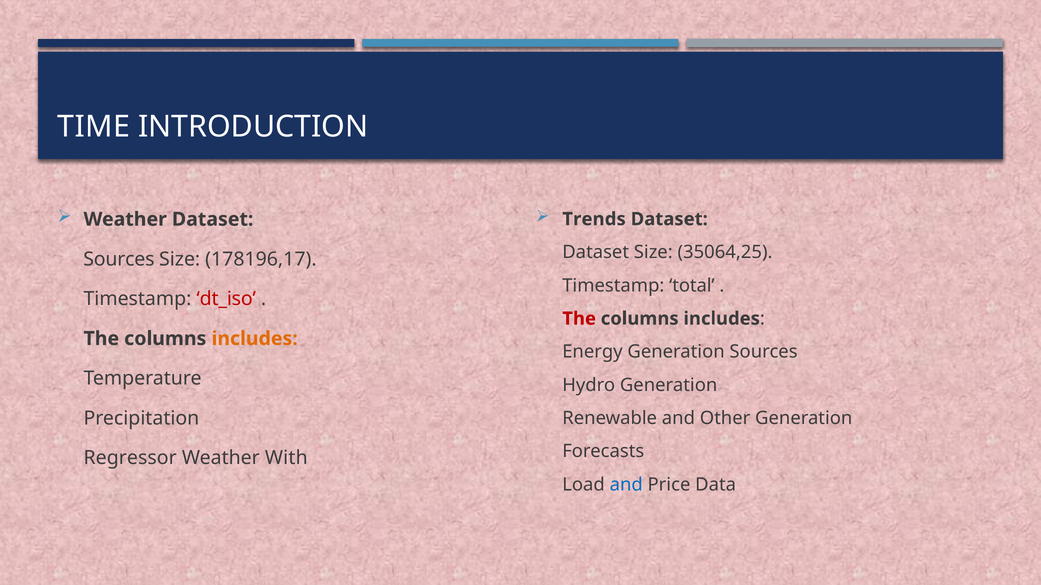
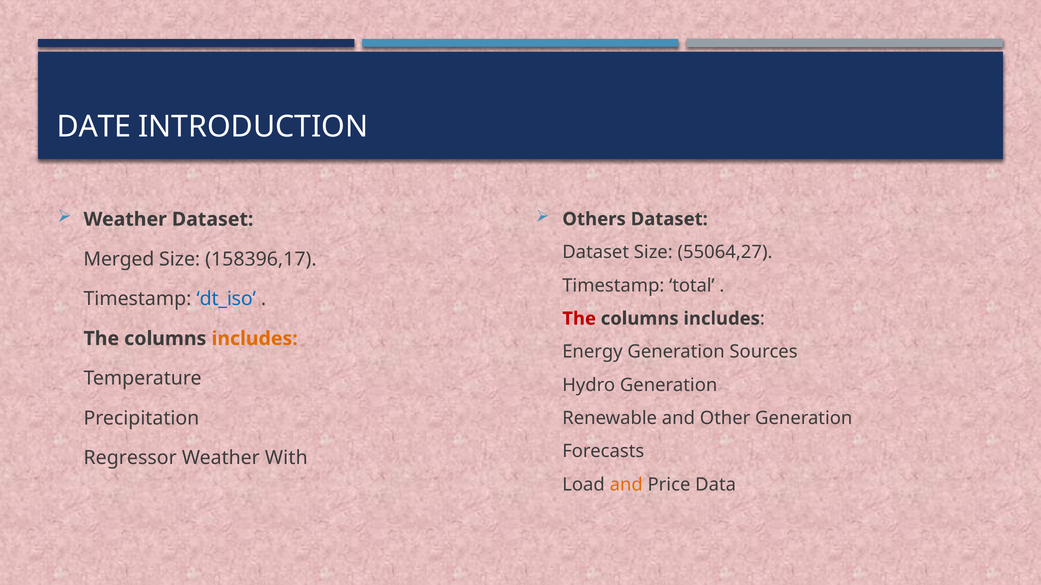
TIME: TIME -> DATE
Trends: Trends -> Others
35064,25: 35064,25 -> 55064,27
Sources at (119, 259): Sources -> Merged
178196,17: 178196,17 -> 158396,17
dt_iso colour: red -> blue
and at (626, 485) colour: blue -> orange
